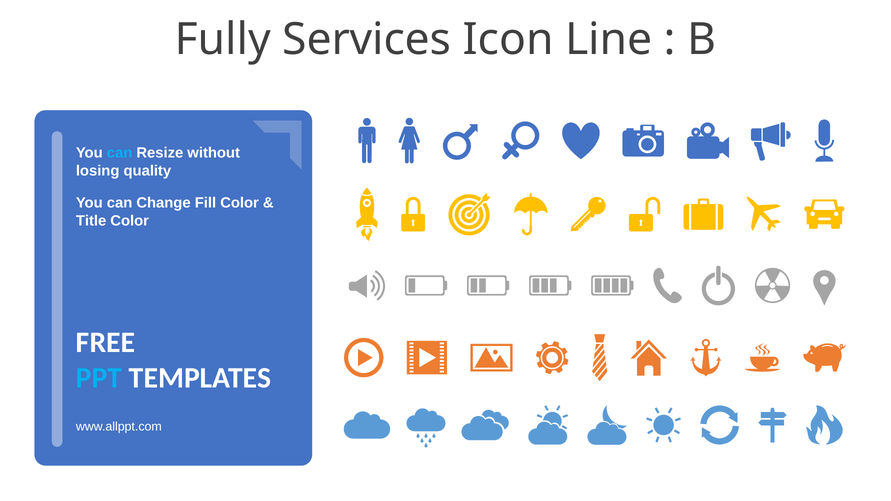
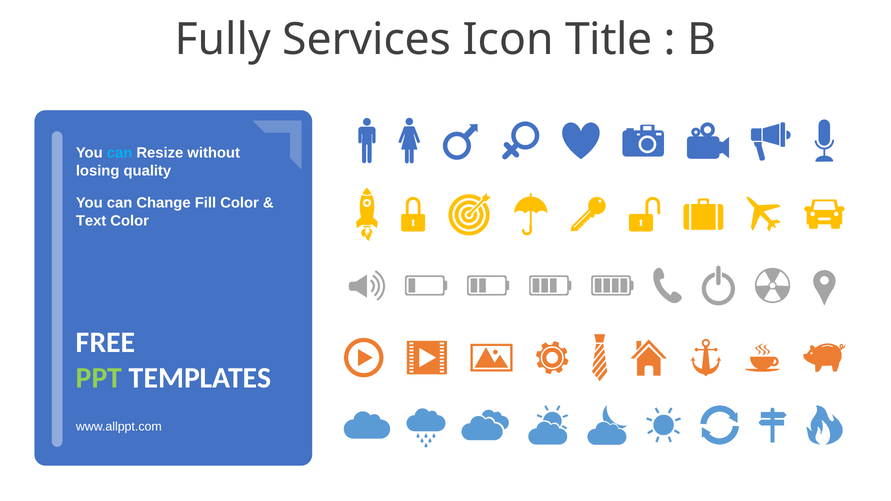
Line: Line -> Title
Title: Title -> Text
PPT colour: light blue -> light green
